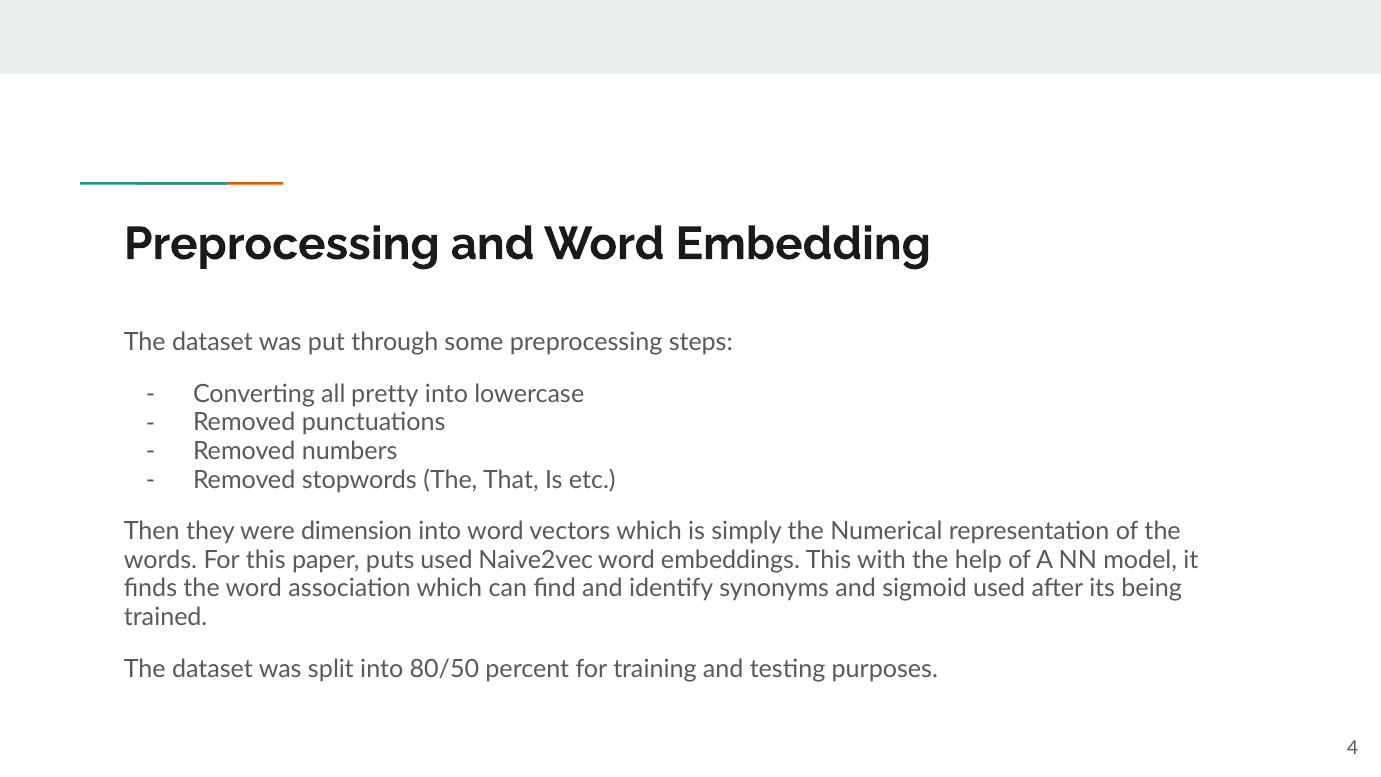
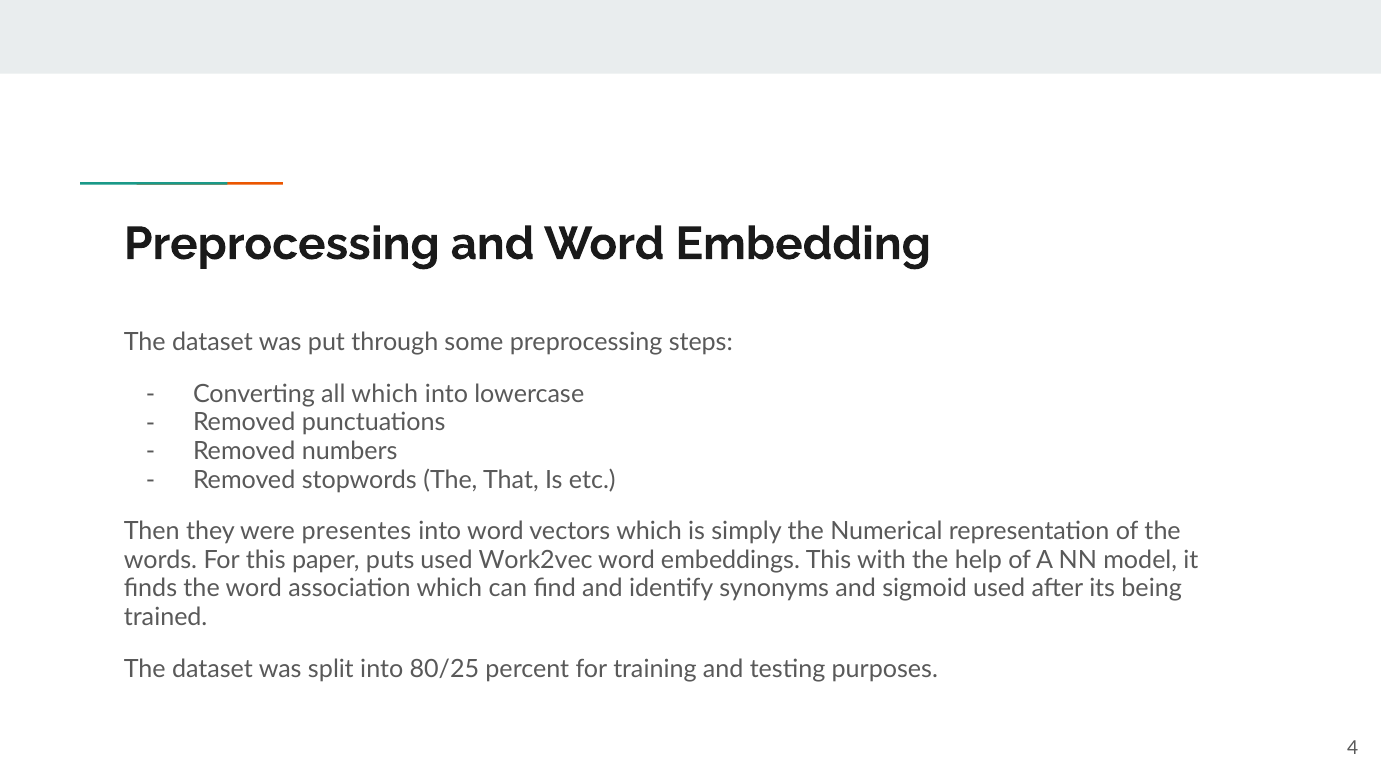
all pretty: pretty -> which
dimension: dimension -> presentes
Naive2vec: Naive2vec -> Work2vec
80/50: 80/50 -> 80/25
